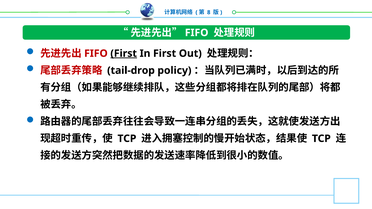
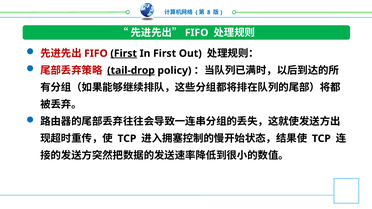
tail-drop underline: none -> present
